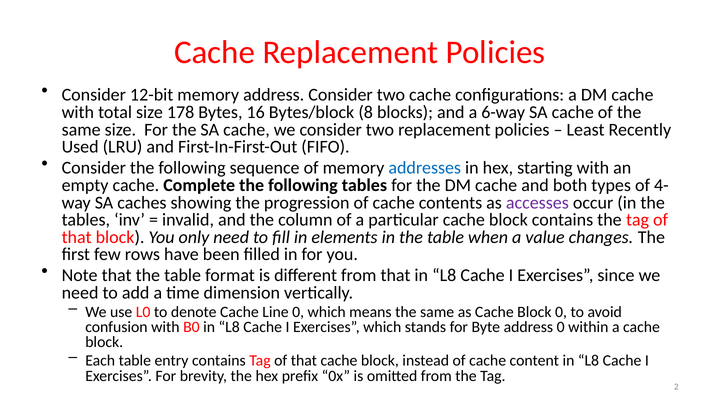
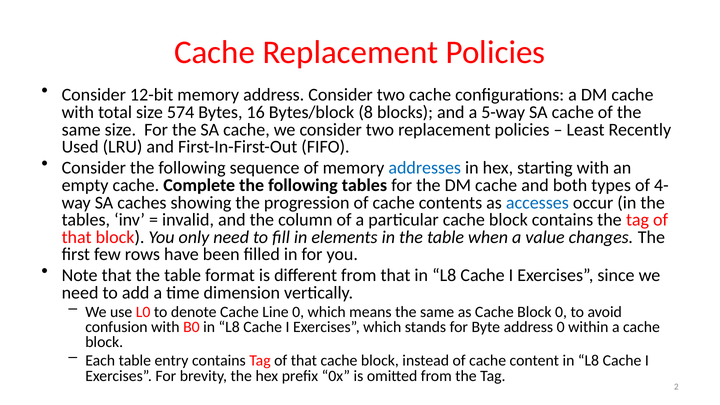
178: 178 -> 574
6-way: 6-way -> 5-way
accesses colour: purple -> blue
